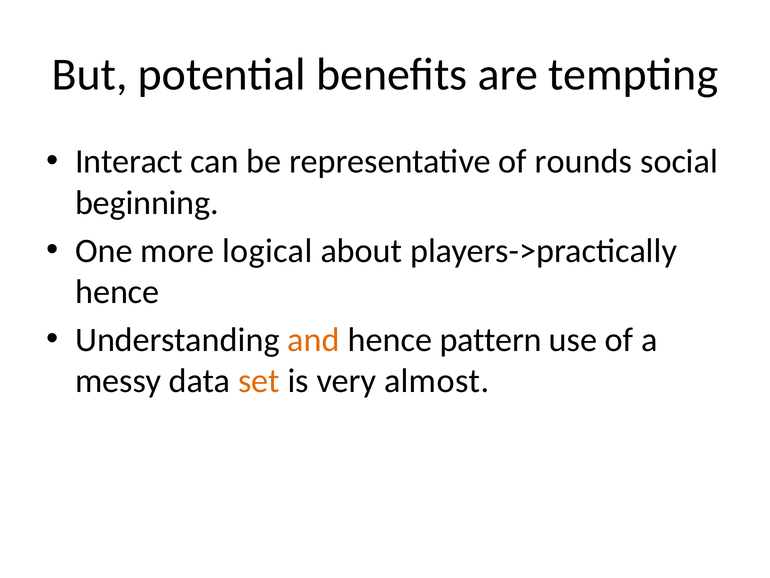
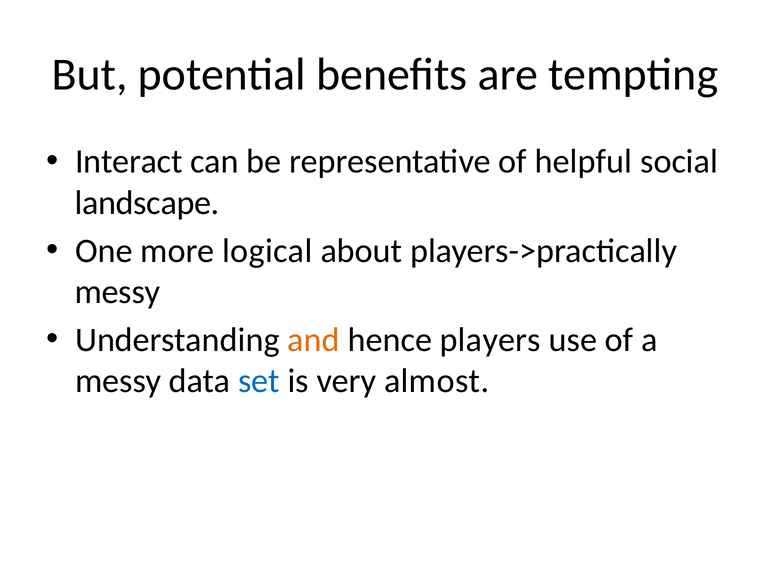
rounds: rounds -> helpful
beginning: beginning -> landscape
hence at (117, 292): hence -> messy
pattern: pattern -> players
set colour: orange -> blue
